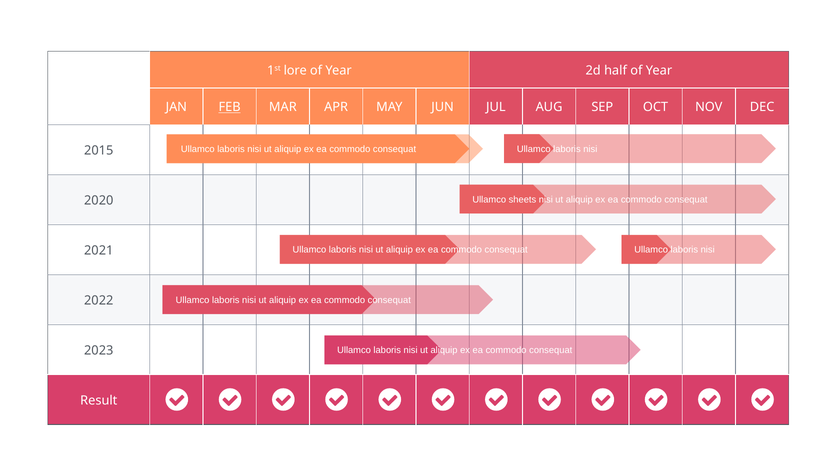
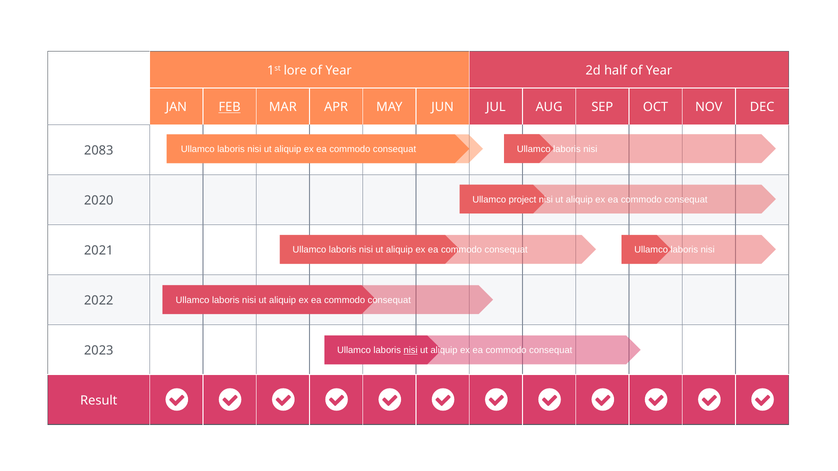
2015: 2015 -> 2083
sheets: sheets -> project
nisi at (411, 350) underline: none -> present
